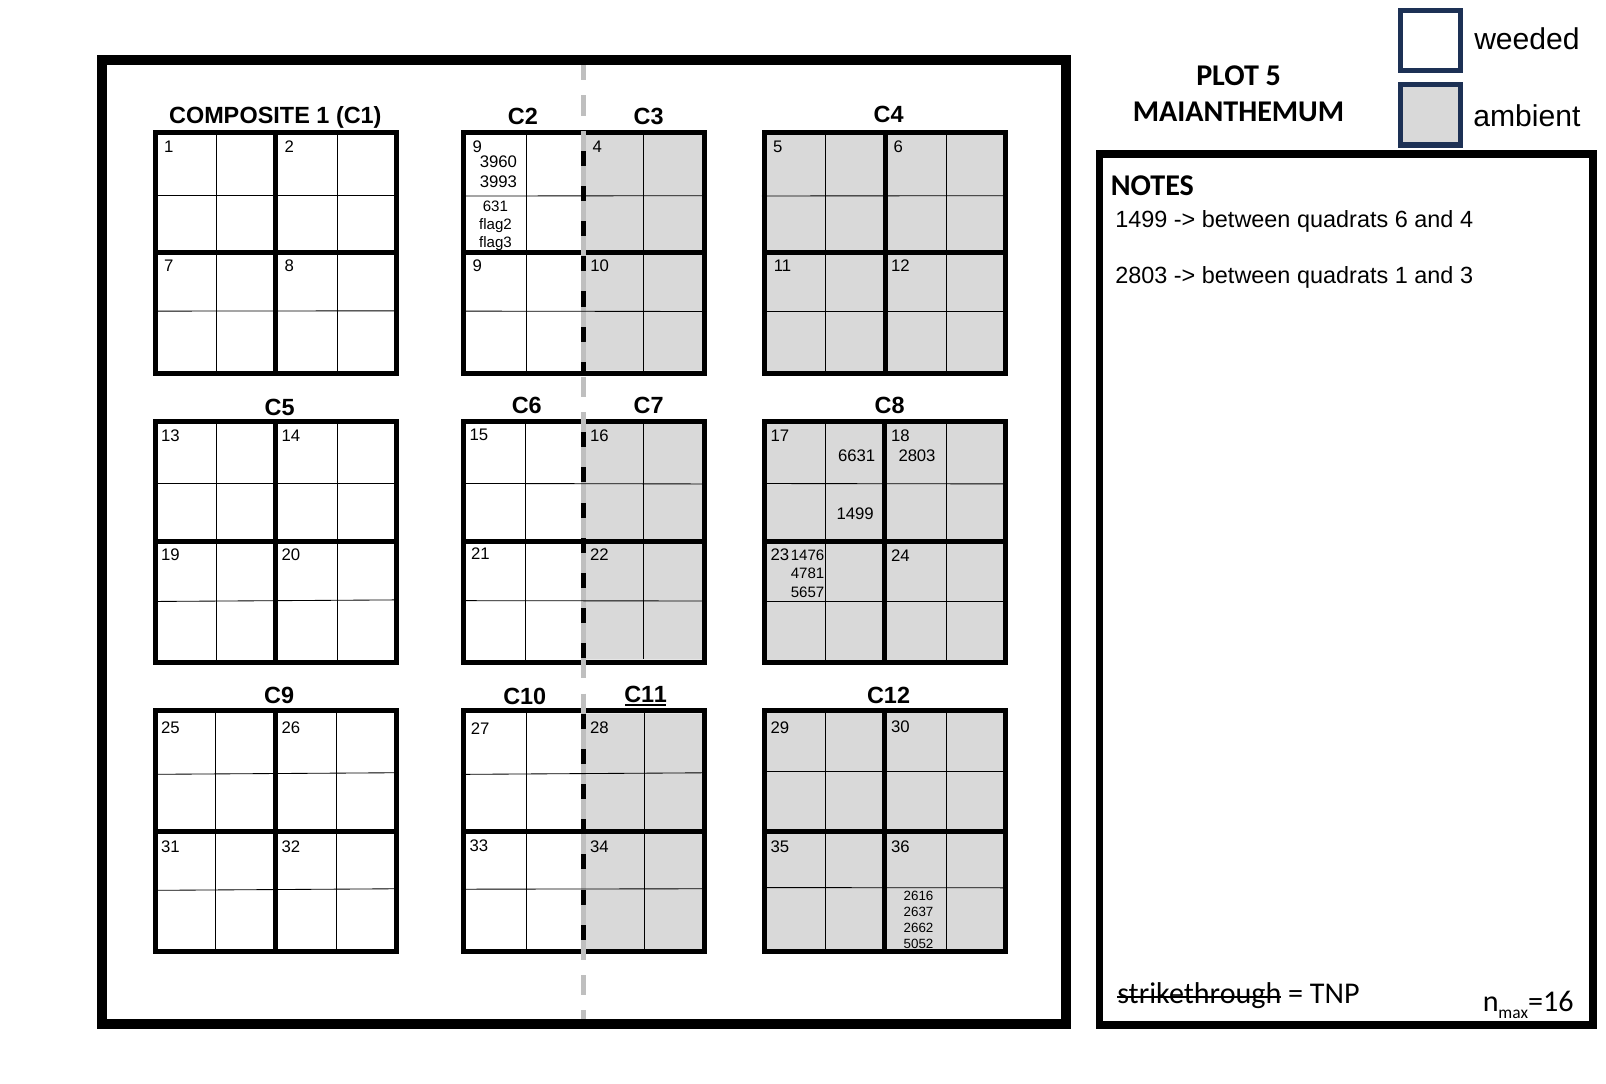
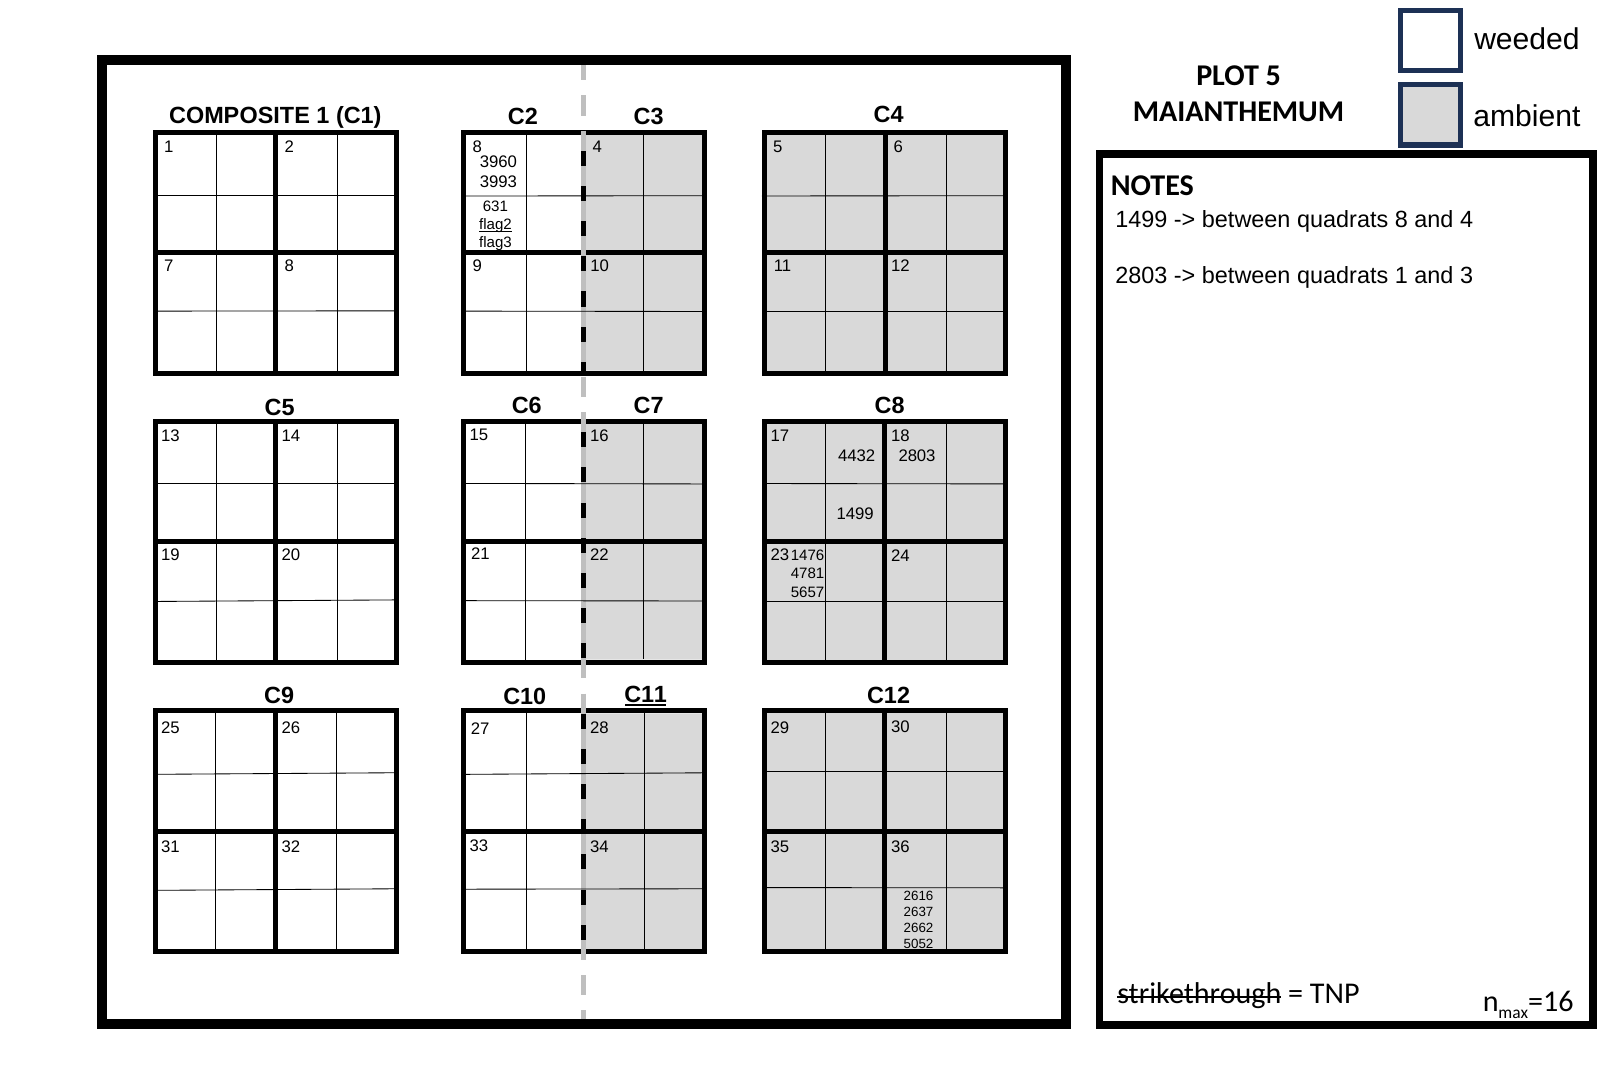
2 9: 9 -> 8
quadrats 6: 6 -> 8
flag2 underline: none -> present
6631: 6631 -> 4432
